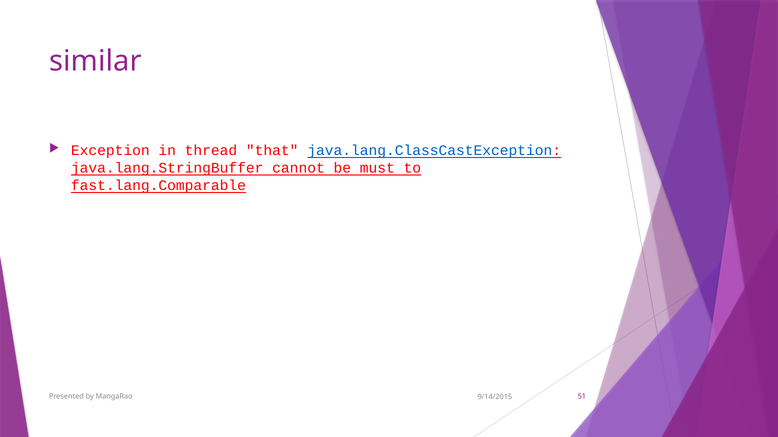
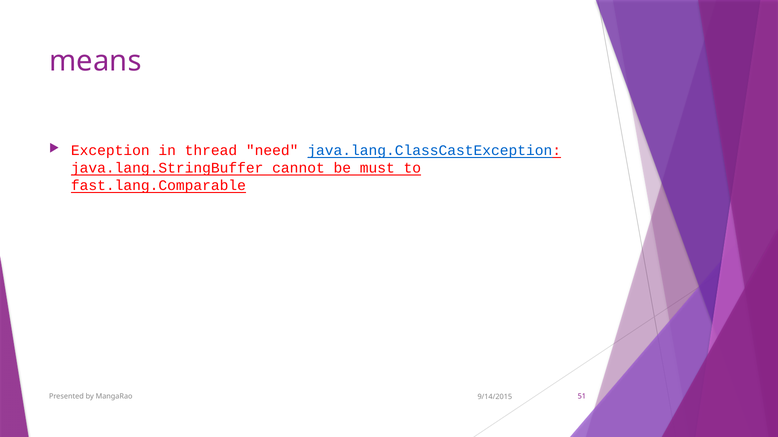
similar: similar -> means
that: that -> need
